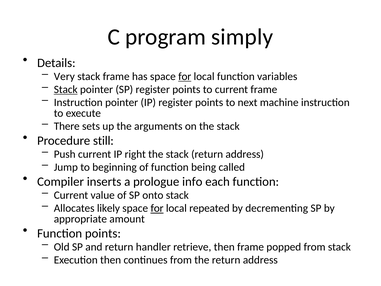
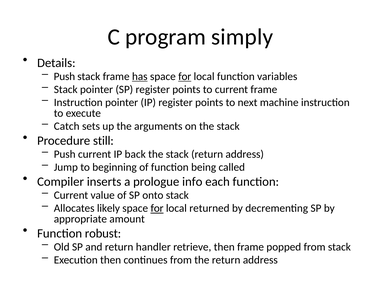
Very at (64, 76): Very -> Push
has underline: none -> present
Stack at (66, 89) underline: present -> none
There: There -> Catch
right: right -> back
repeated: repeated -> returned
Function points: points -> robust
